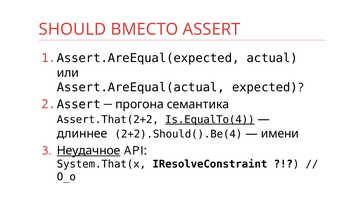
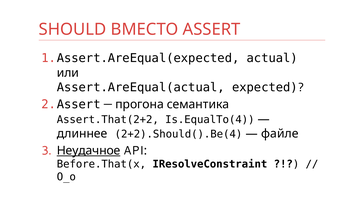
Is.EqualTo(4 underline: present -> none
имени: имени -> файле
System.That(x: System.That(x -> Before.That(x
